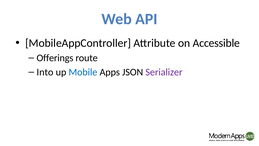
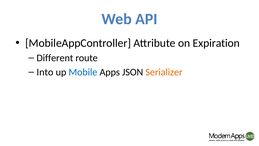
Accessible: Accessible -> Expiration
Offerings: Offerings -> Different
Serializer colour: purple -> orange
